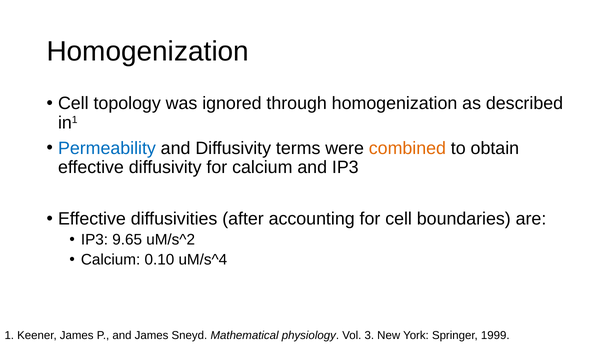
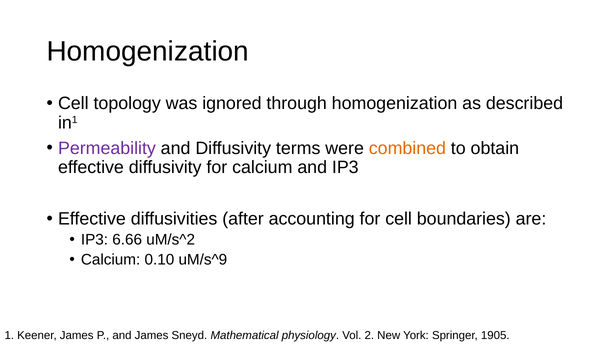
Permeability colour: blue -> purple
9.65: 9.65 -> 6.66
uM/s^4: uM/s^4 -> uM/s^9
3: 3 -> 2
1999: 1999 -> 1905
